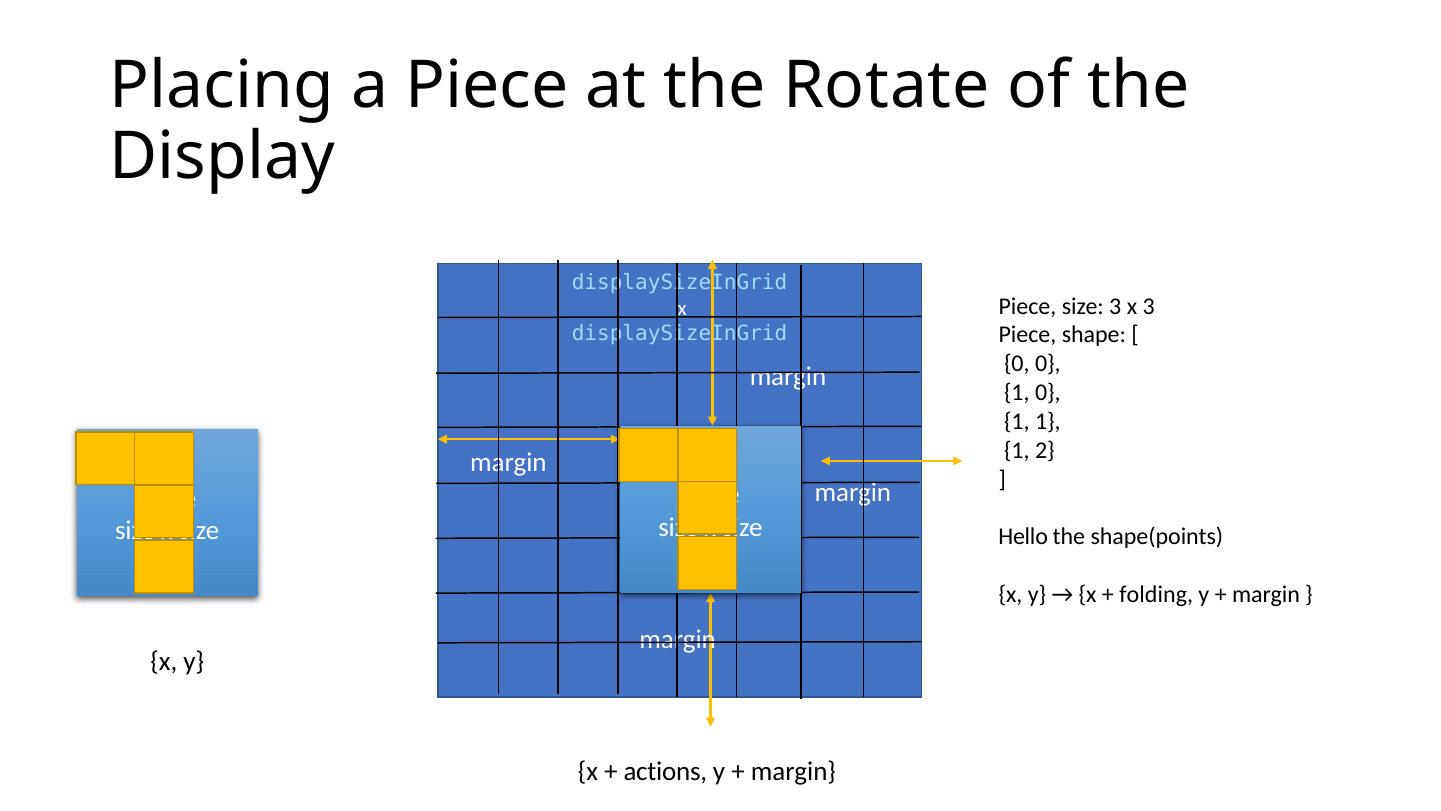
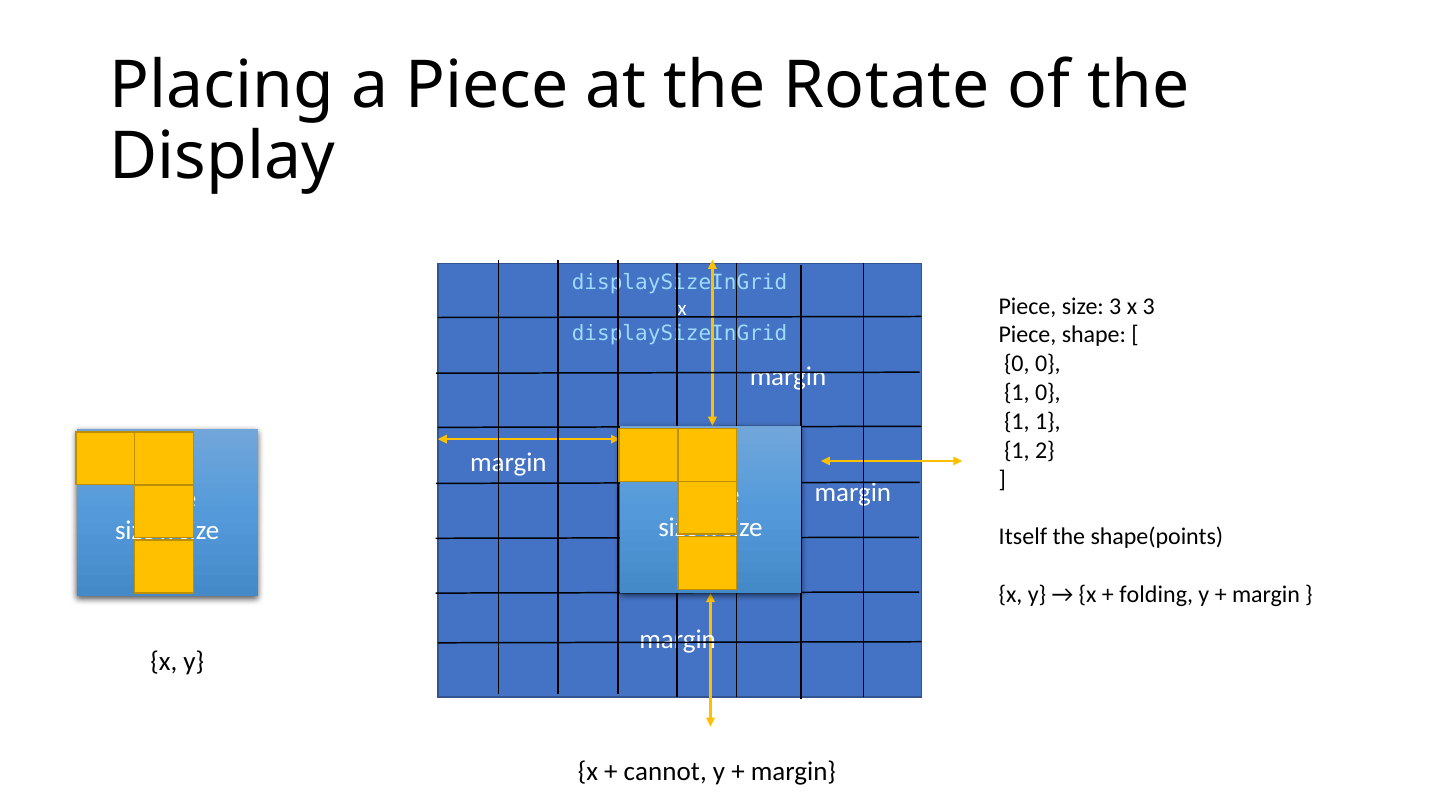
Hello: Hello -> Itself
actions: actions -> cannot
